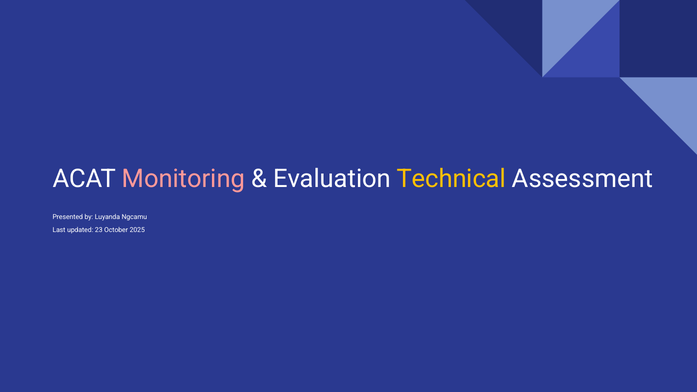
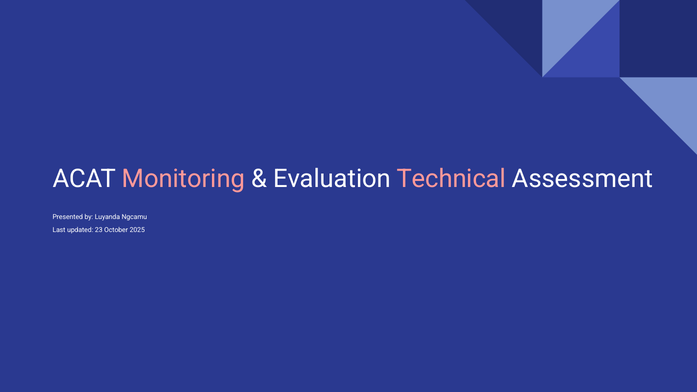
Technical colour: yellow -> pink
